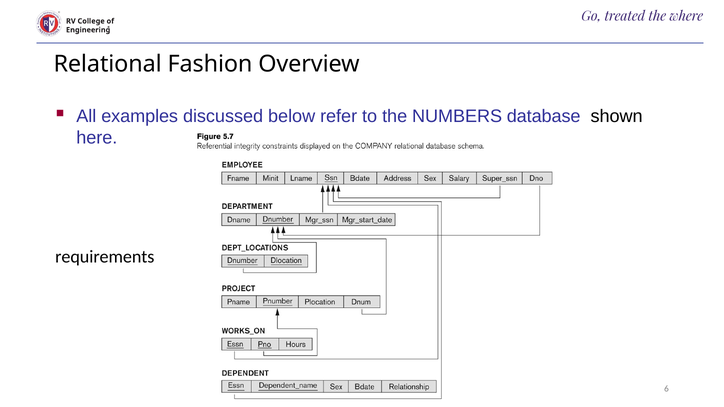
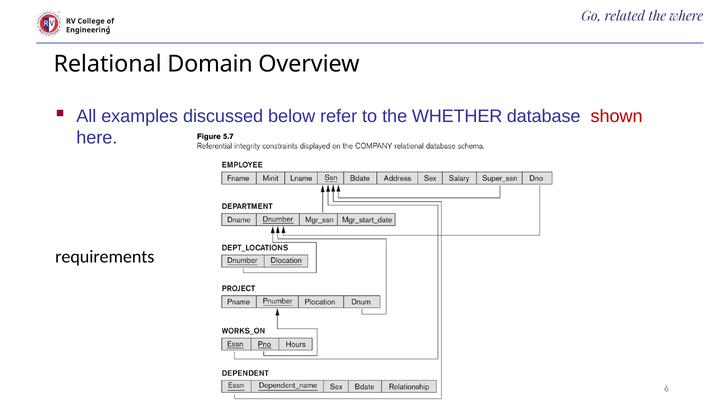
treated: treated -> related
Fashion: Fashion -> Domain
NUMBERS: NUMBERS -> WHETHER
shown colour: black -> red
